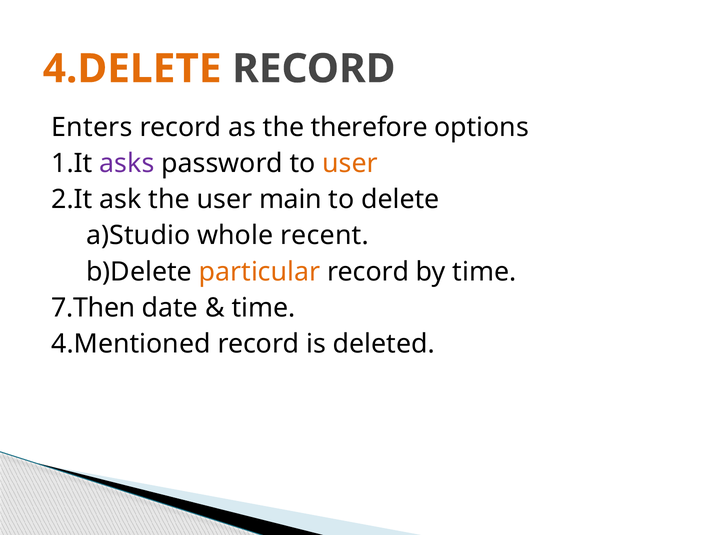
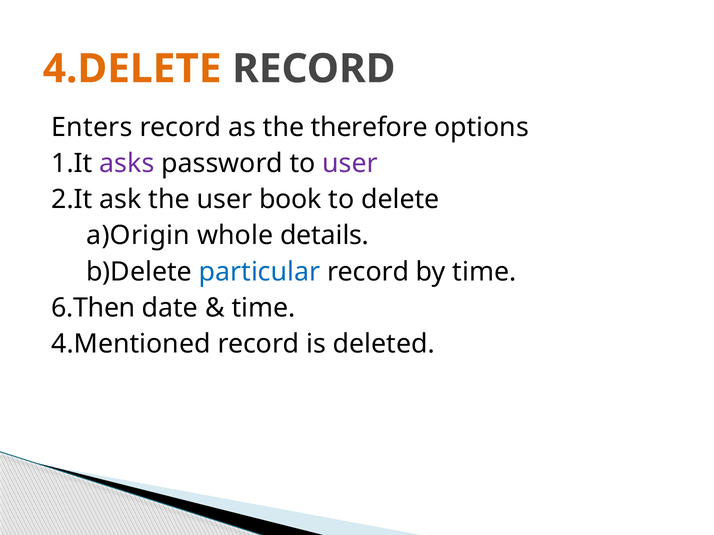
user at (350, 164) colour: orange -> purple
main: main -> book
a)Studio: a)Studio -> a)Origin
recent: recent -> details
particular colour: orange -> blue
7.Then: 7.Then -> 6.Then
